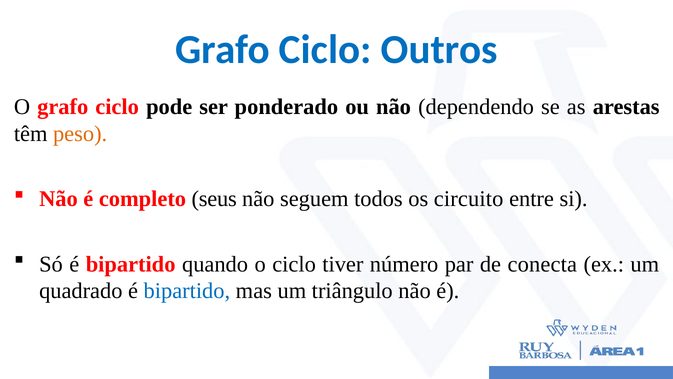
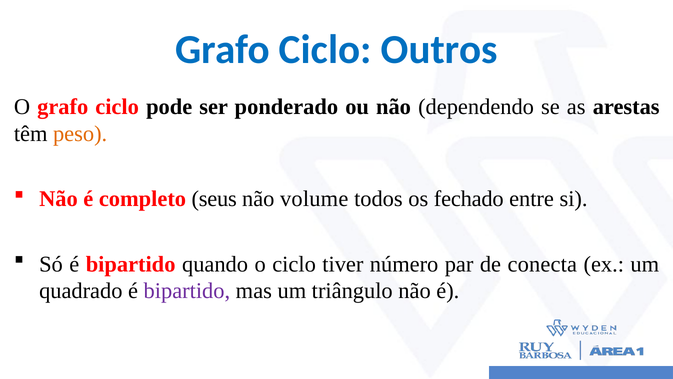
seguem: seguem -> volume
circuito: circuito -> fechado
bipartido at (187, 291) colour: blue -> purple
